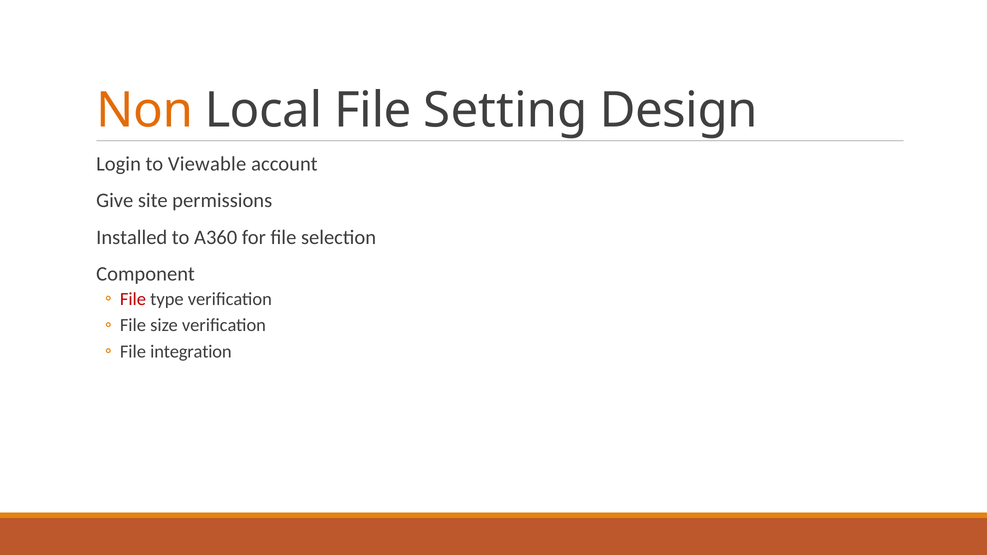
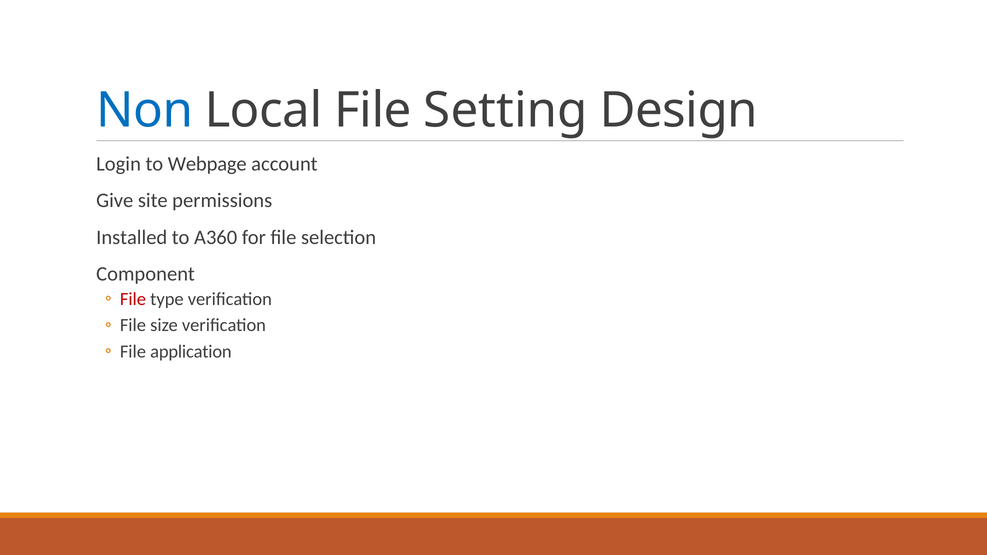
Non colour: orange -> blue
Viewable: Viewable -> Webpage
integration: integration -> application
